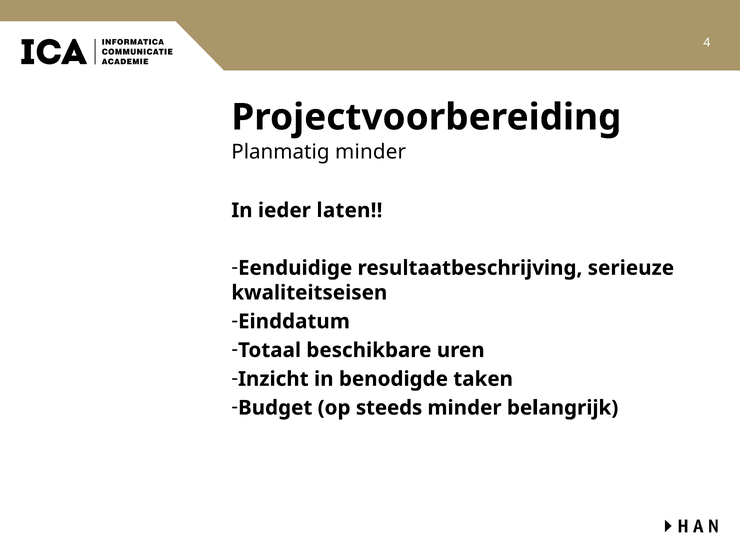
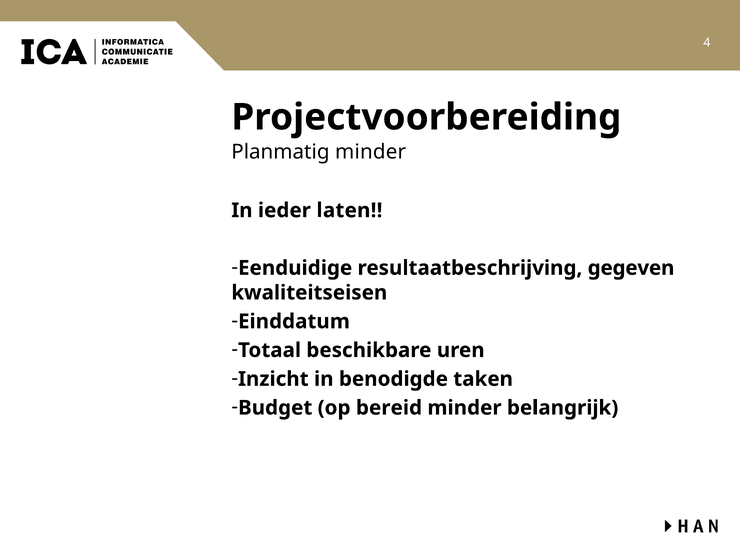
serieuze: serieuze -> gegeven
steeds: steeds -> bereid
